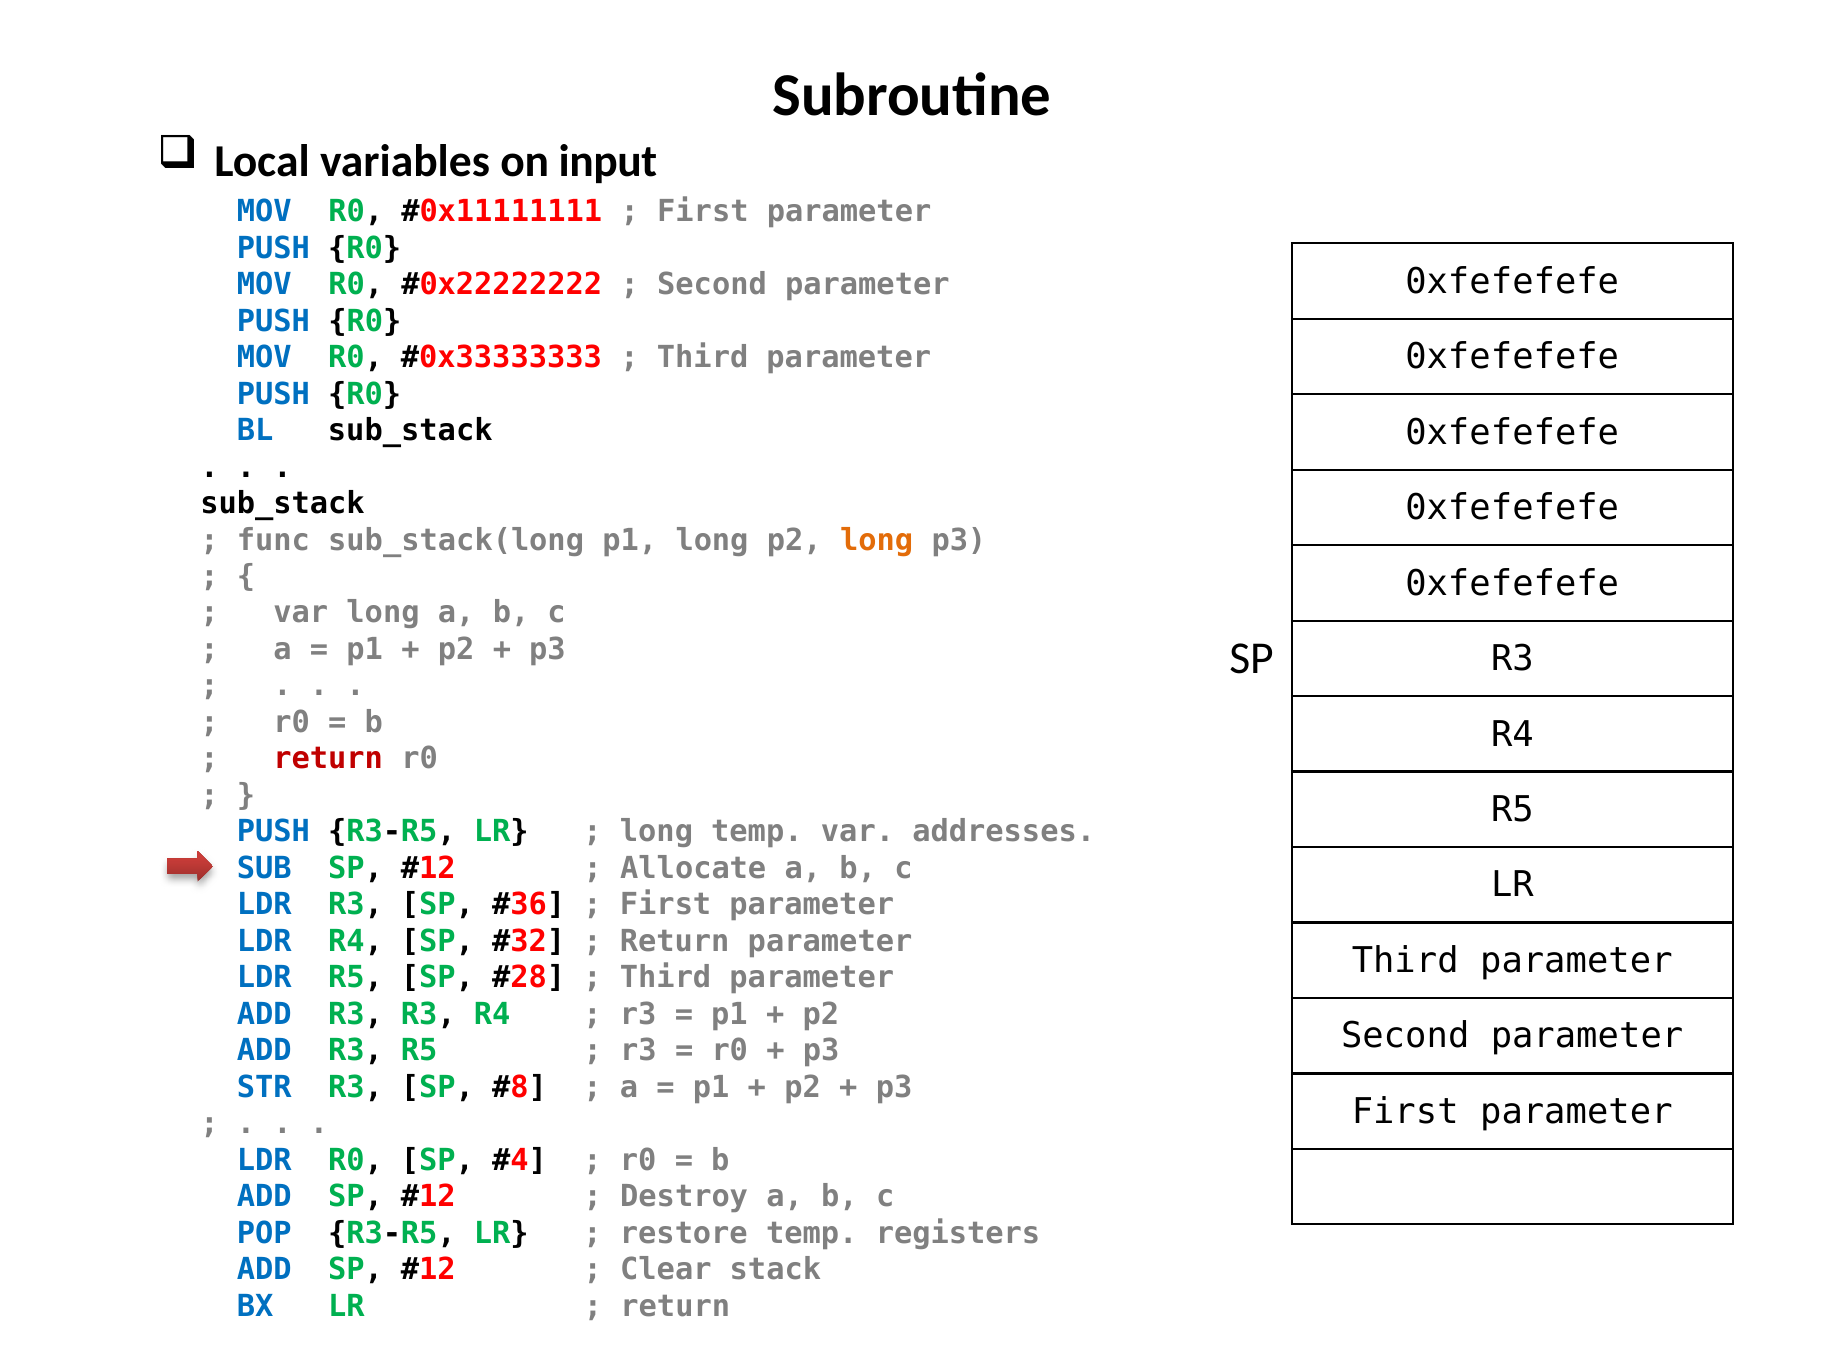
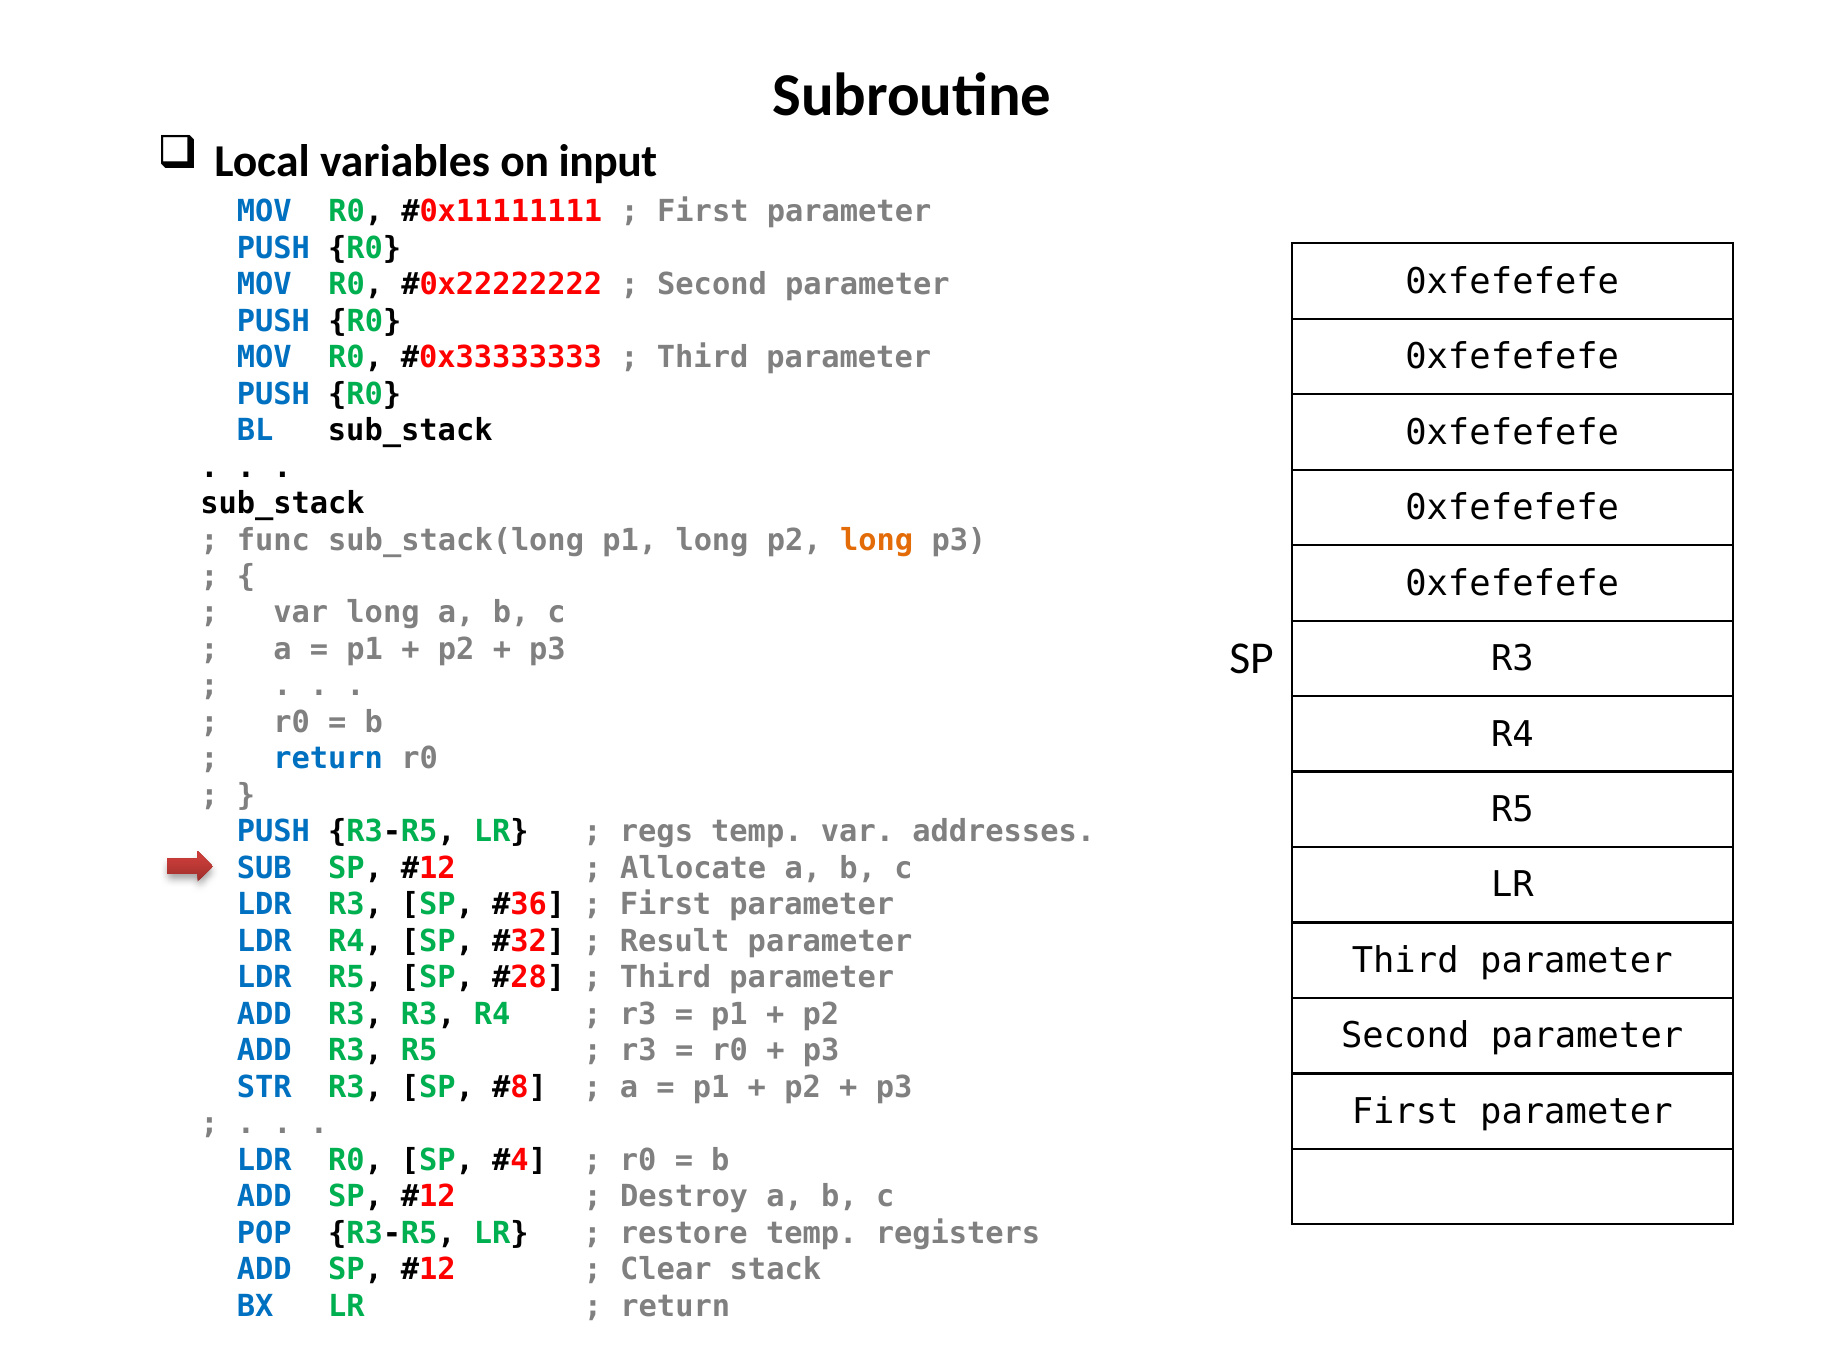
return at (328, 759) colour: red -> blue
long at (656, 832): long -> regs
Return at (675, 941): Return -> Result
